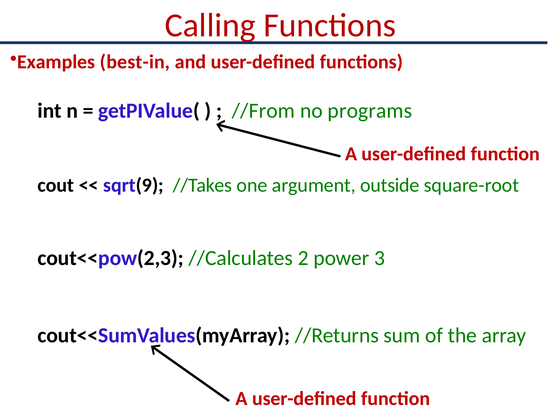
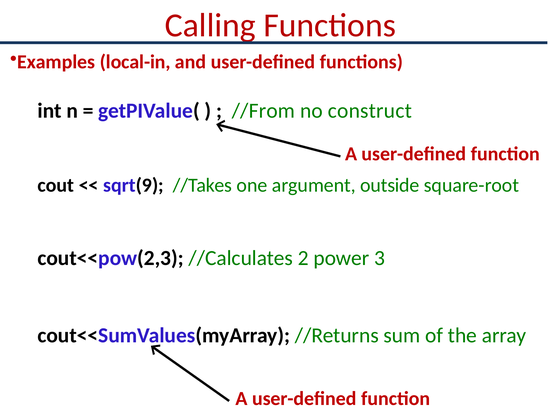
best-in: best-in -> local-in
programs: programs -> construct
